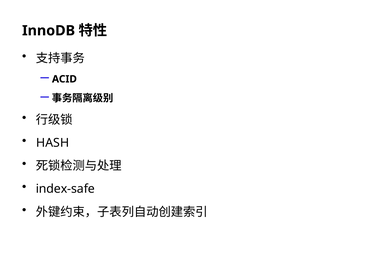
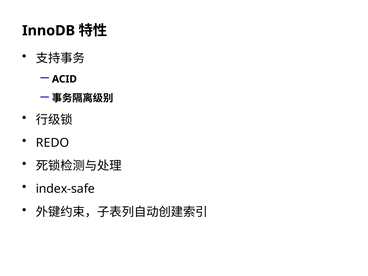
HASH: HASH -> REDO
